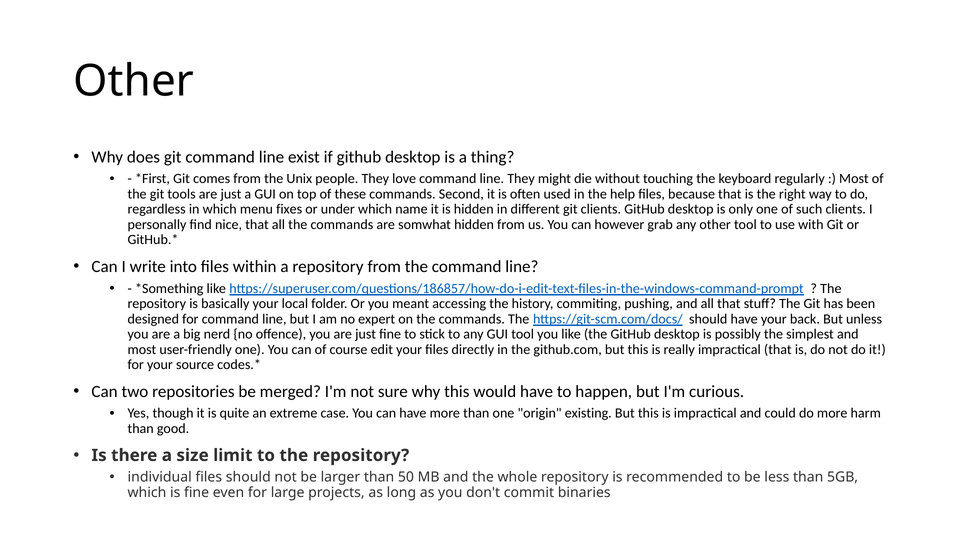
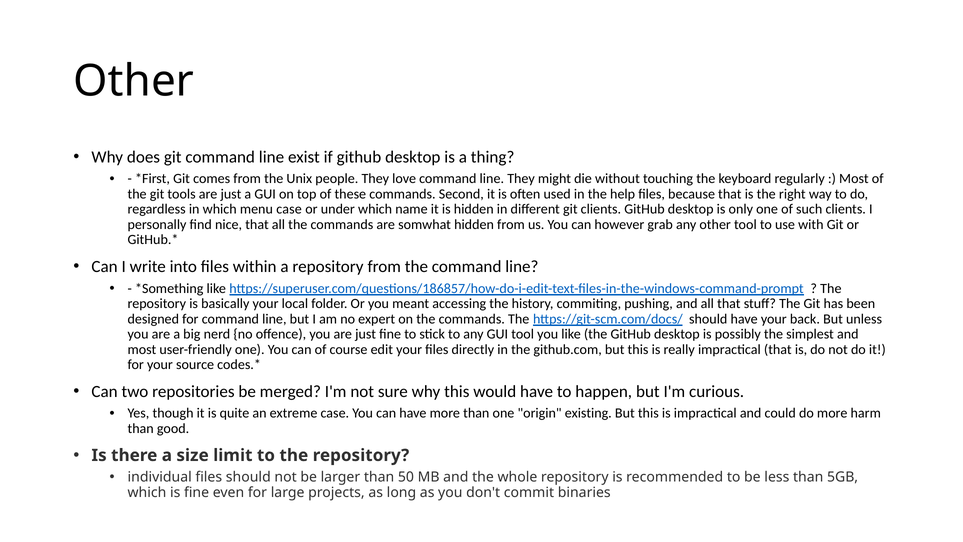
menu fixes: fixes -> case
